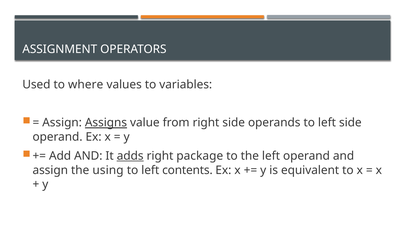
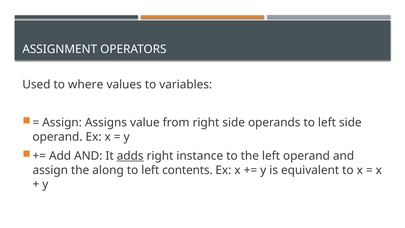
Assigns underline: present -> none
package: package -> instance
using: using -> along
